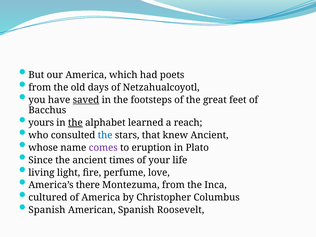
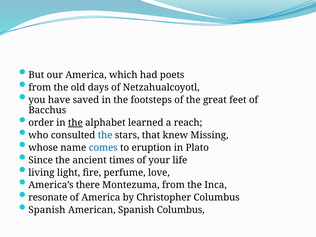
saved underline: present -> none
yours: yours -> order
knew Ancient: Ancient -> Missing
comes colour: purple -> blue
cultured: cultured -> resonate
Spanish Roosevelt: Roosevelt -> Columbus
